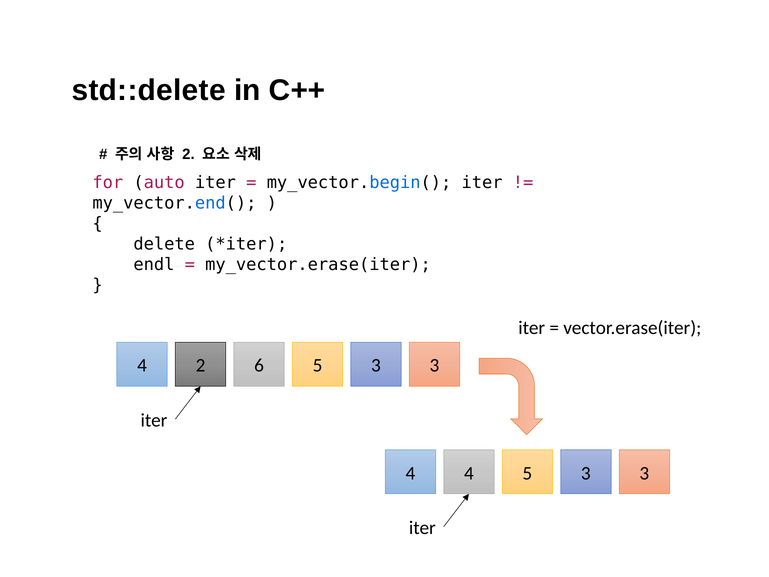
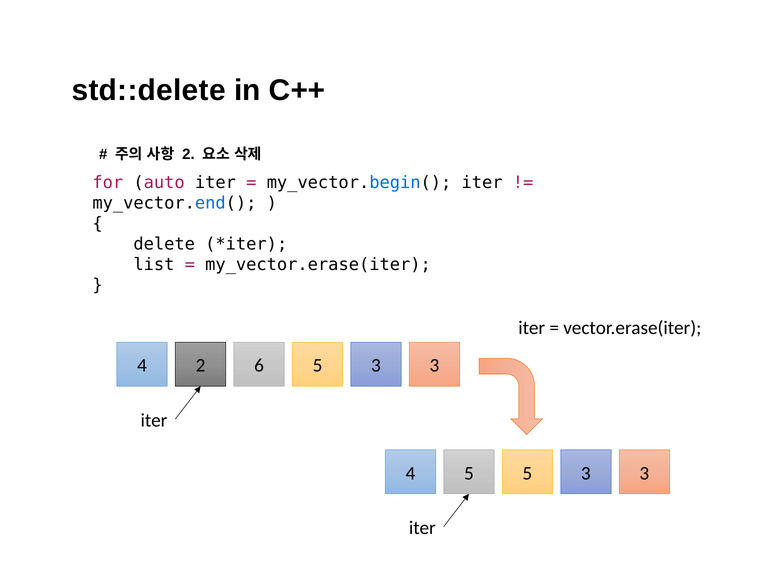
endl: endl -> list
4 4: 4 -> 5
